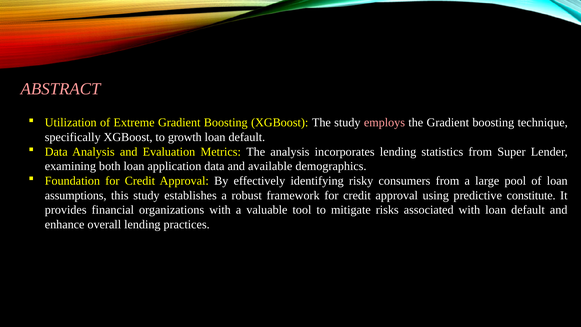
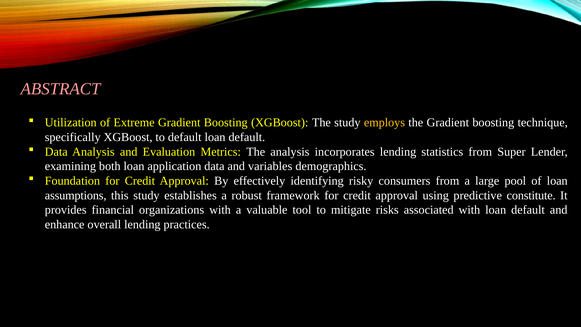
employs colour: pink -> yellow
to growth: growth -> default
available: available -> variables
